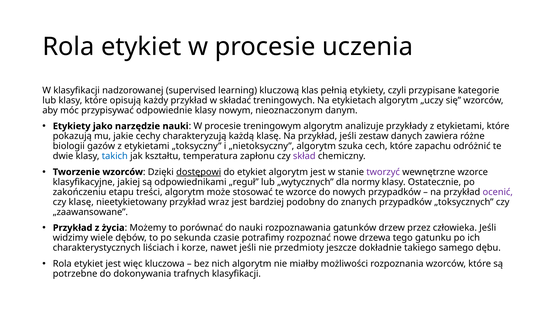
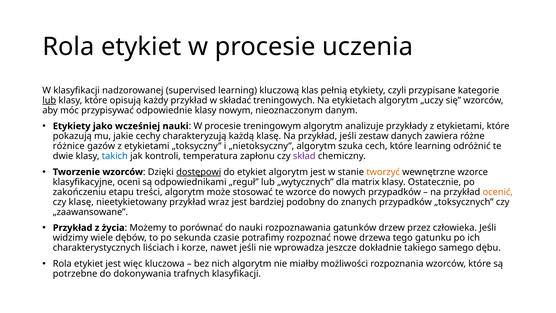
lub at (49, 100) underline: none -> present
narzędzie: narzędzie -> wcześniej
biologii: biologii -> różnice
które zapachu: zapachu -> learning
kształtu: kształtu -> kontroli
tworzyć colour: purple -> orange
jakiej: jakiej -> oceni
normy: normy -> matrix
ocenić colour: purple -> orange
przedmioty: przedmioty -> wprowadza
